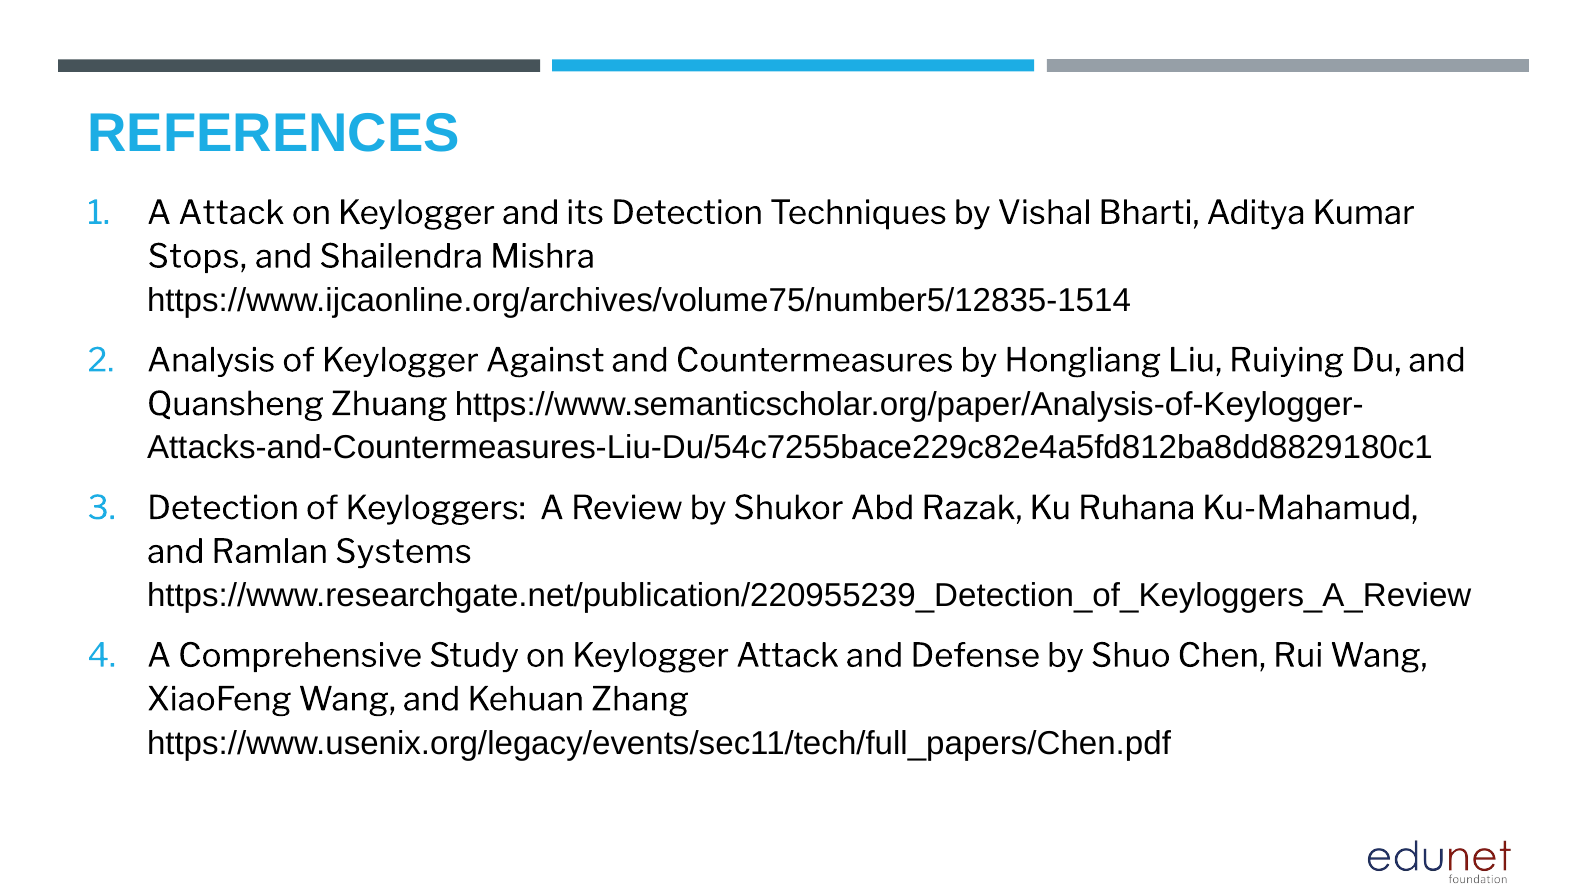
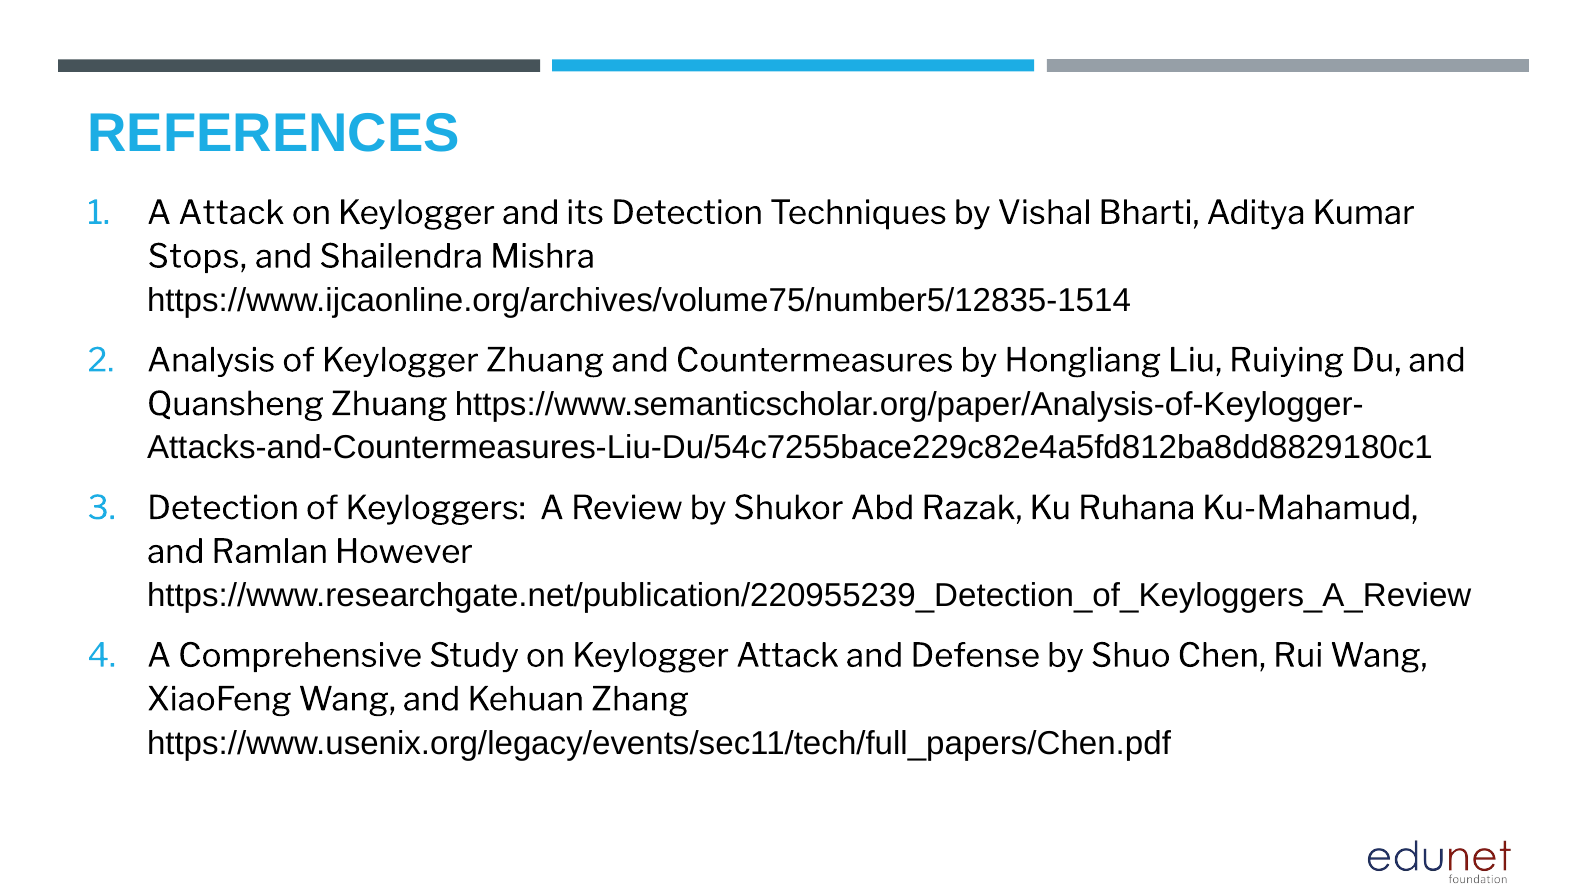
Keylogger Against: Against -> Zhuang
Systems: Systems -> However
